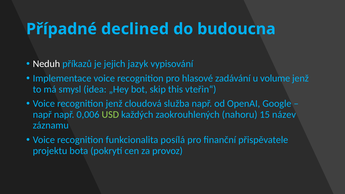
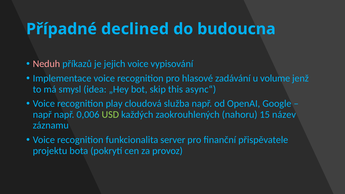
Neduh colour: white -> pink
jejich jazyk: jazyk -> voice
vteřin“: vteřin“ -> async“
recognition jenž: jenž -> play
posílá: posílá -> server
